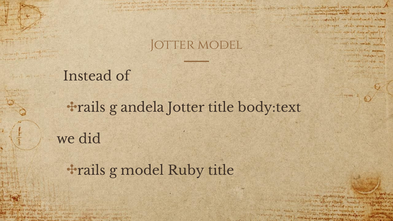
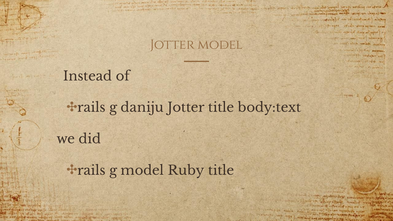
andela: andela -> daniju
